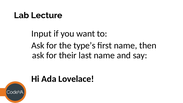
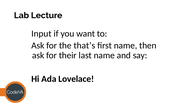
type’s: type’s -> that’s
